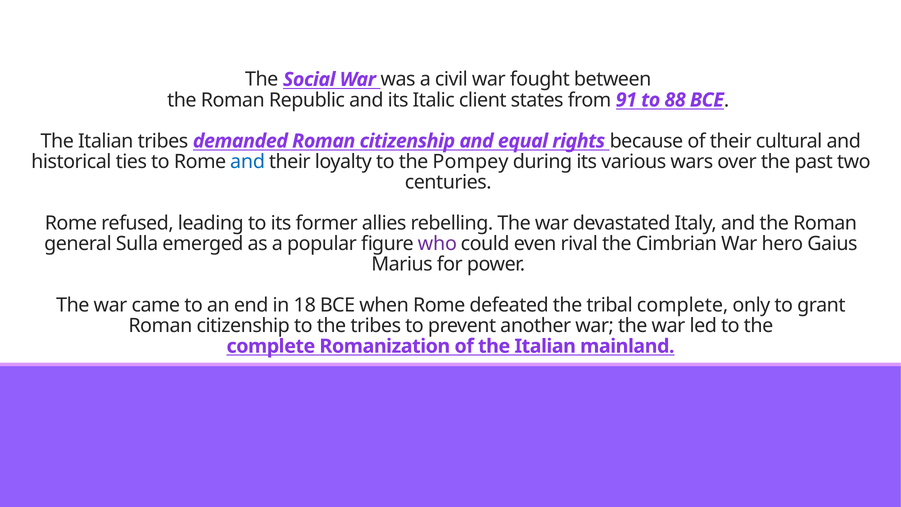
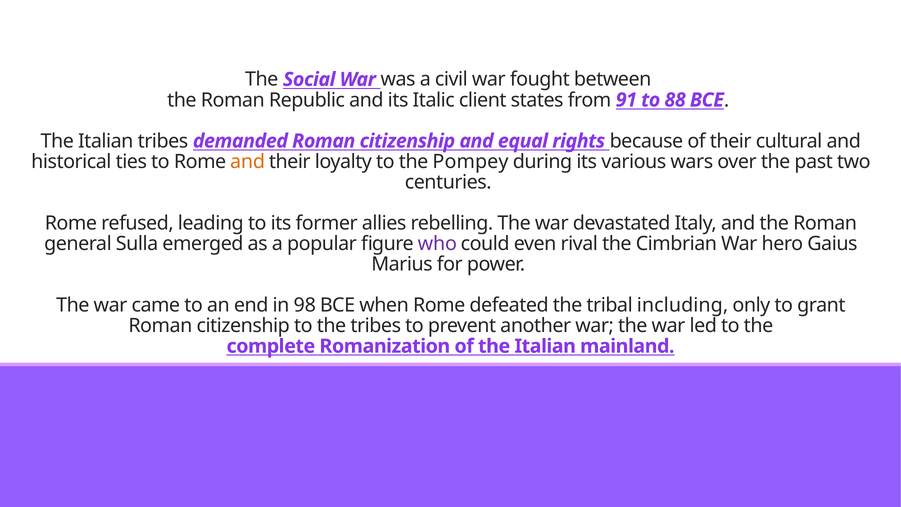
and at (248, 161) colour: blue -> orange
18: 18 -> 98
tribal complete: complete -> including
